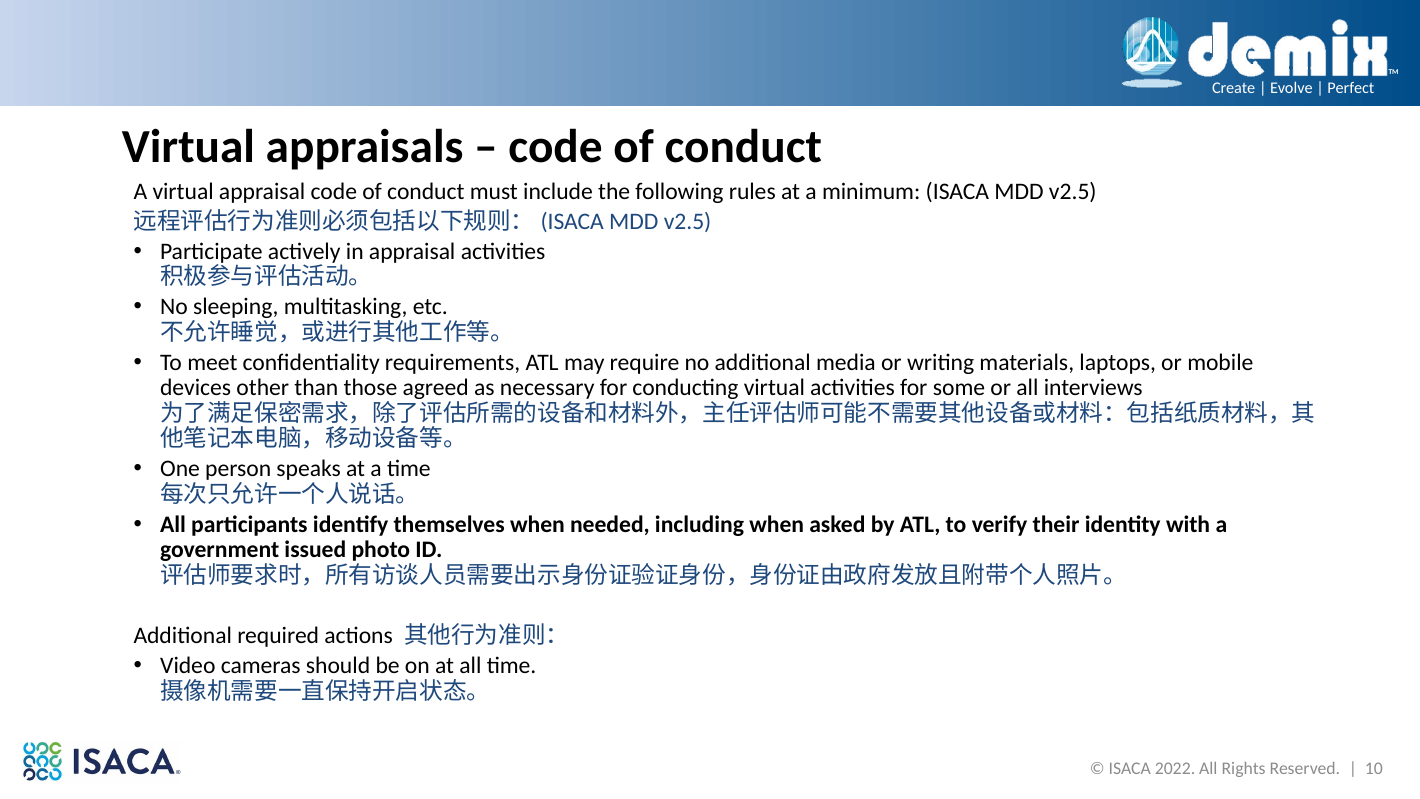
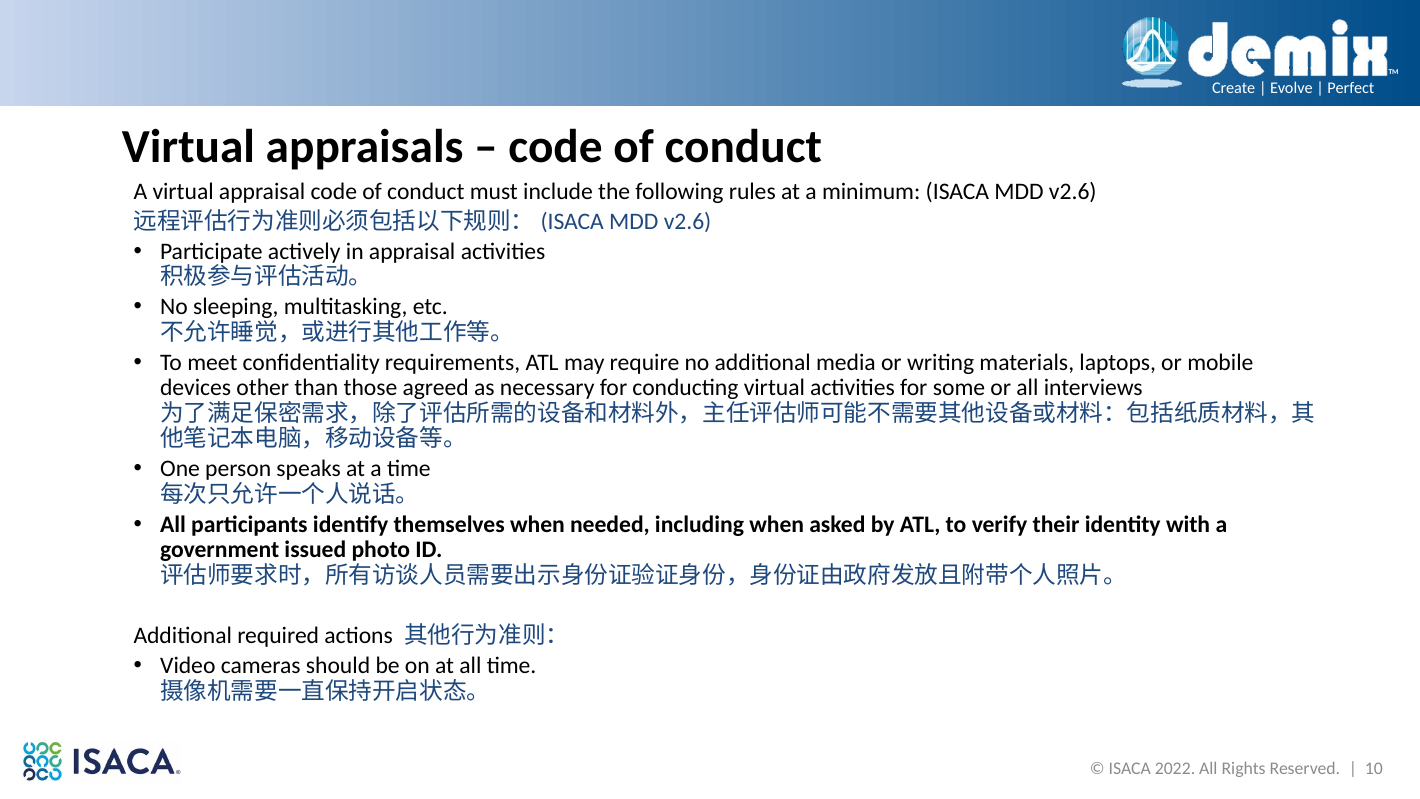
minimum ISACA MDD v2.5: v2.5 -> v2.6
v2.5 at (688, 221): v2.5 -> v2.6
